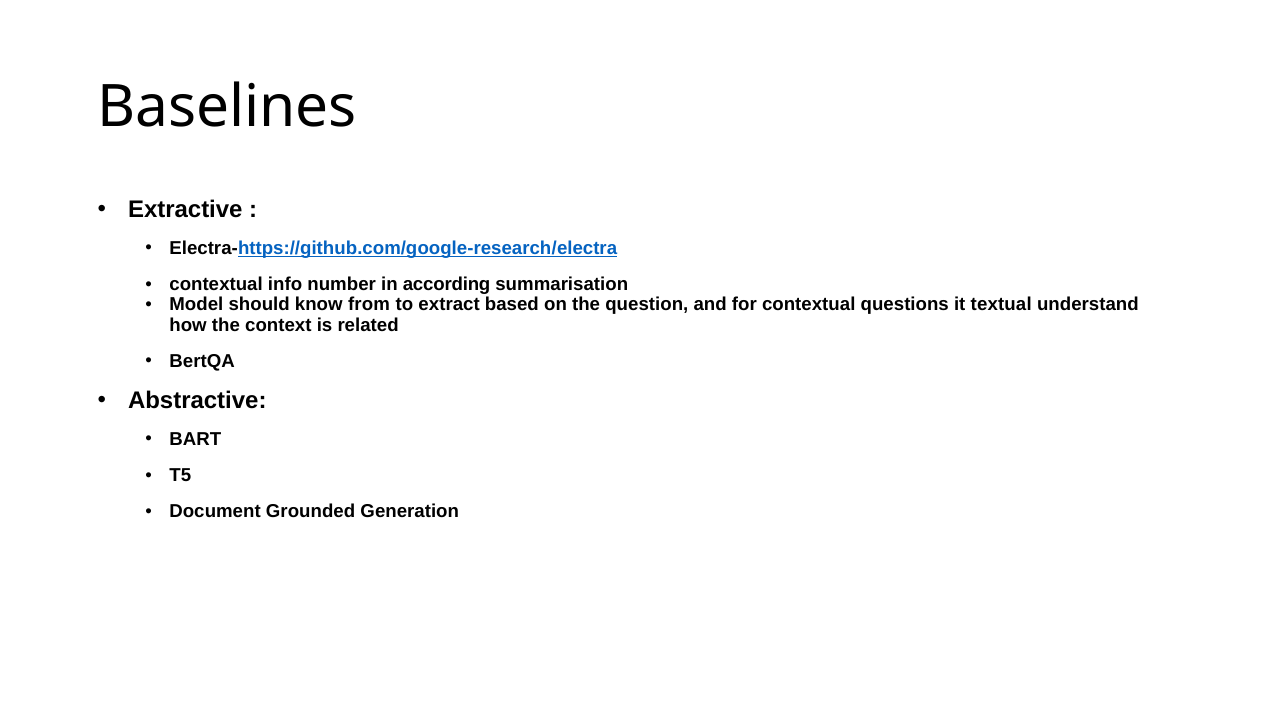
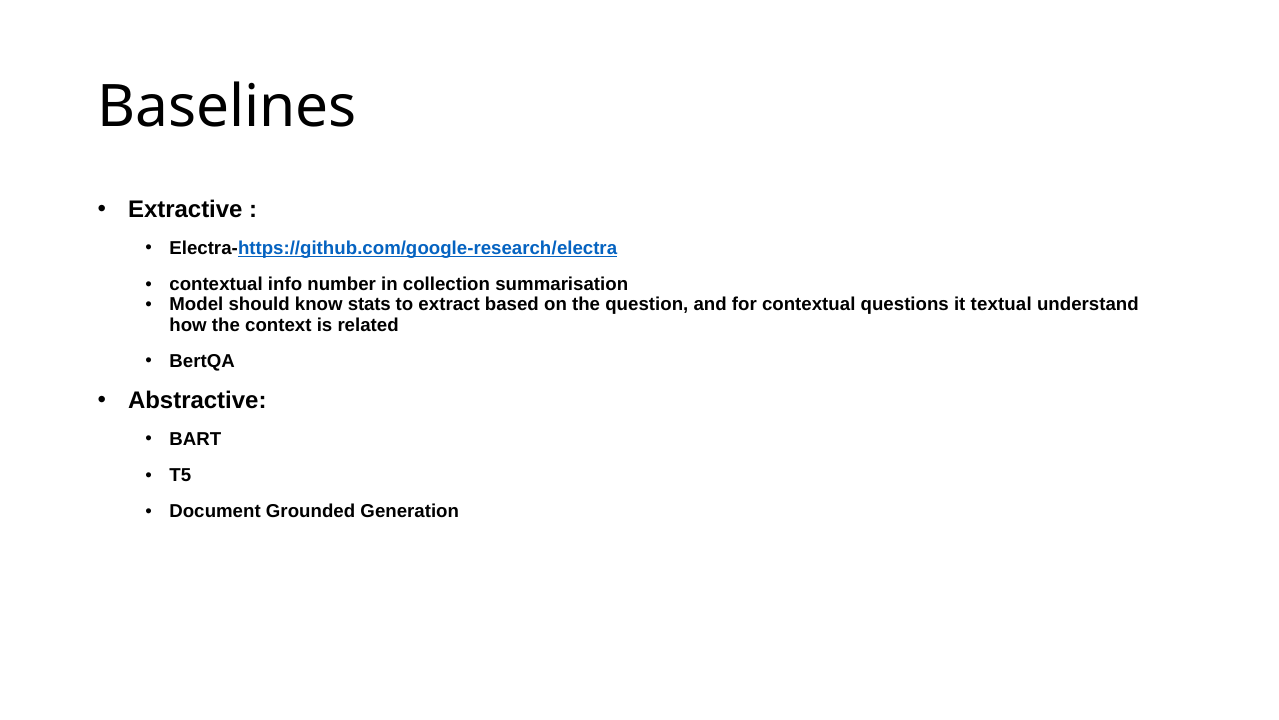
according: according -> collection
from: from -> stats
